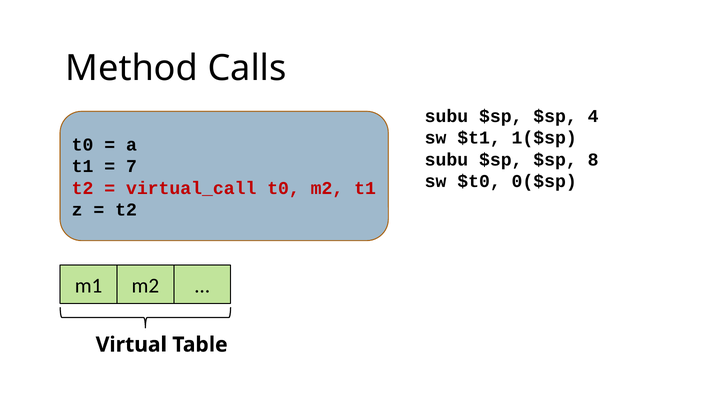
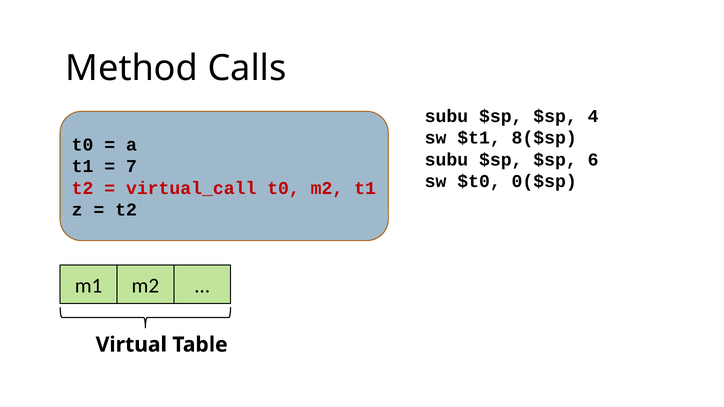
1($sp: 1($sp -> 8($sp
8: 8 -> 6
